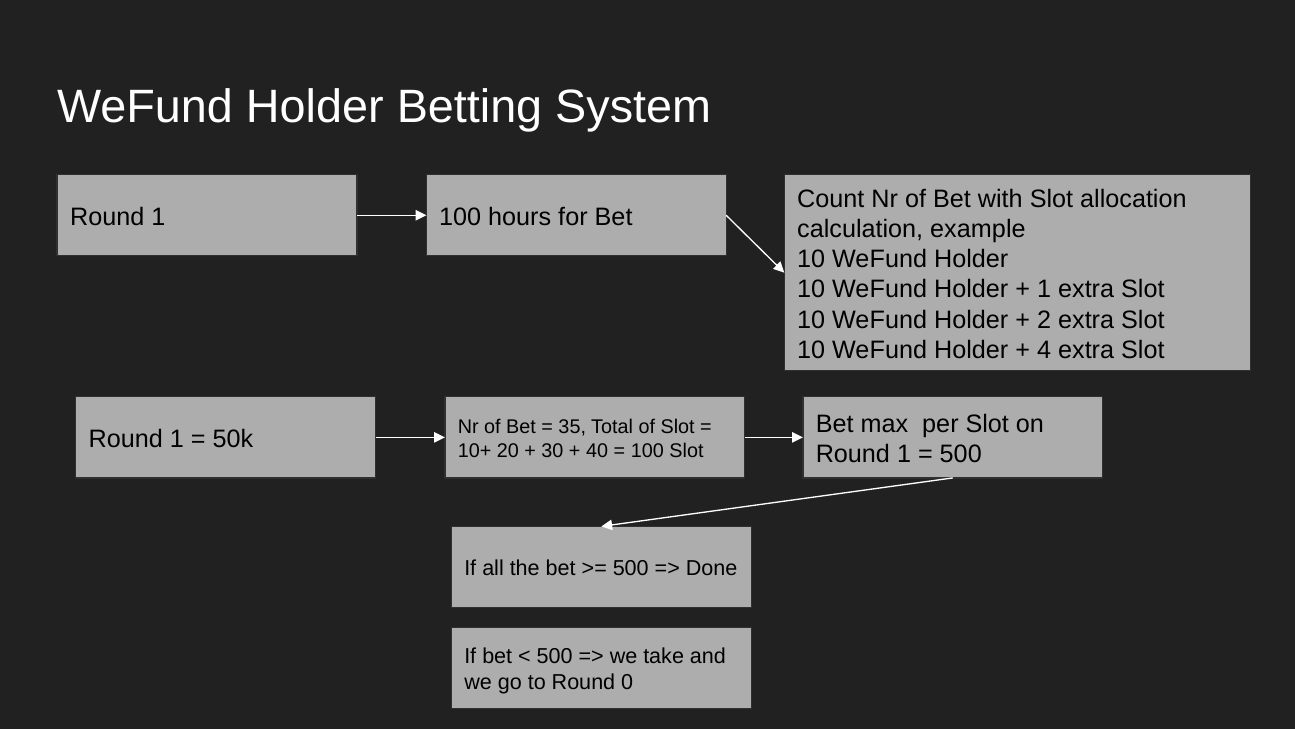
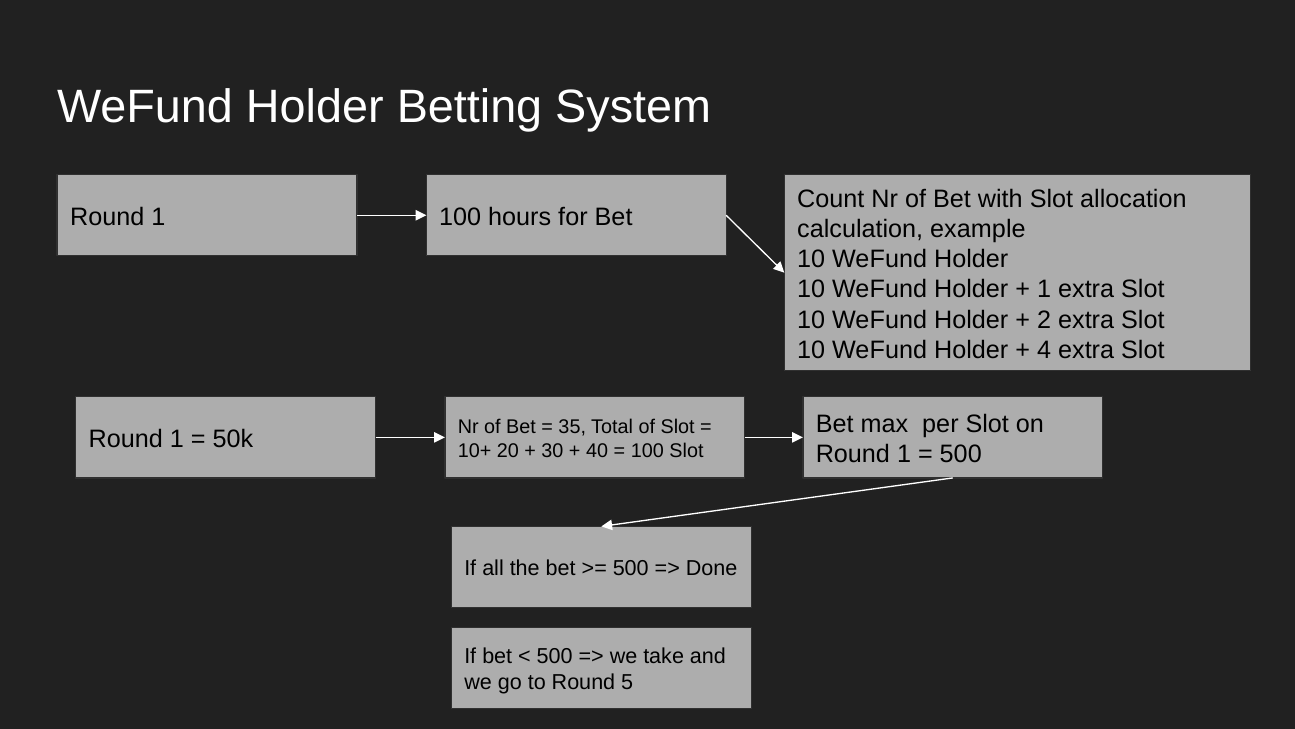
0: 0 -> 5
